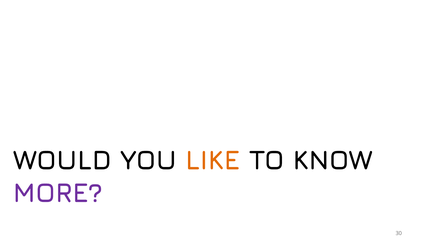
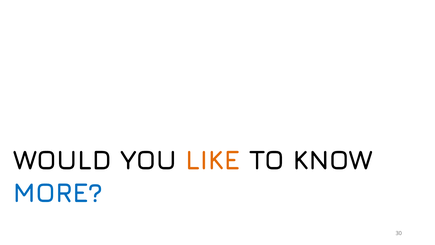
MORE colour: purple -> blue
